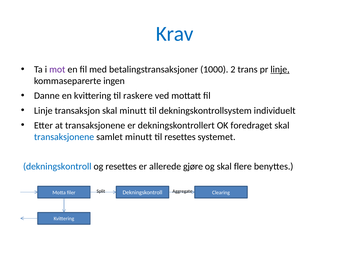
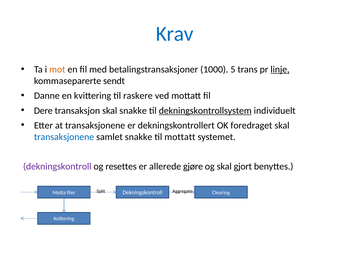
mot colour: purple -> orange
2: 2 -> 5
ingen: ingen -> sendt
Linje at (43, 110): Linje -> Dere
skal minutt: minutt -> snakke
dekningskontrollsystem underline: none -> present
samlet minutt: minutt -> snakke
til resettes: resettes -> mottatt
dekningskontroll at (57, 166) colour: blue -> purple
flere: flere -> gjort
